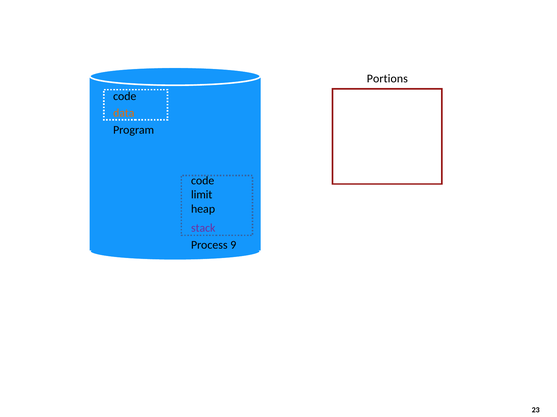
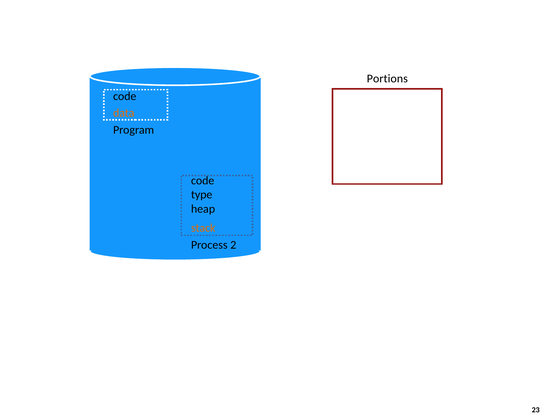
limit: limit -> type
stack colour: purple -> orange
9: 9 -> 2
